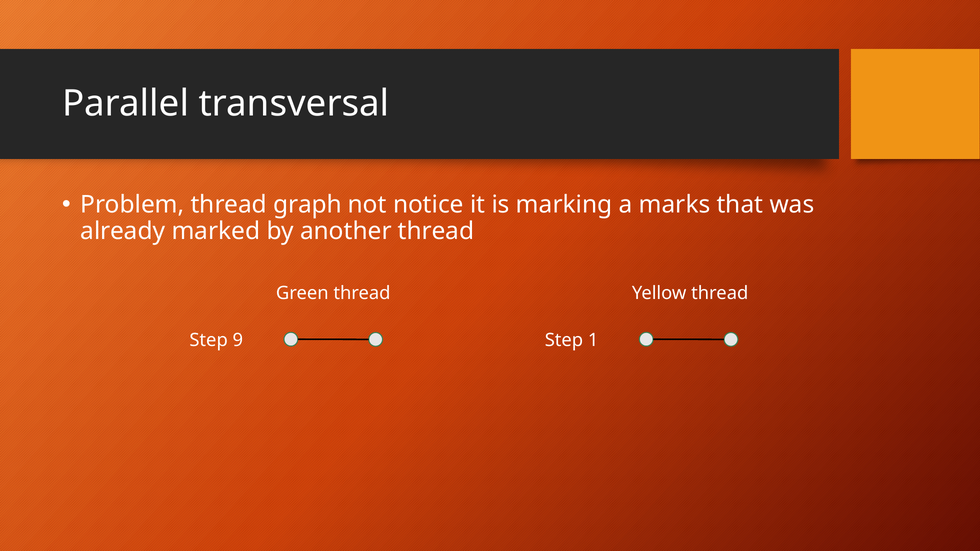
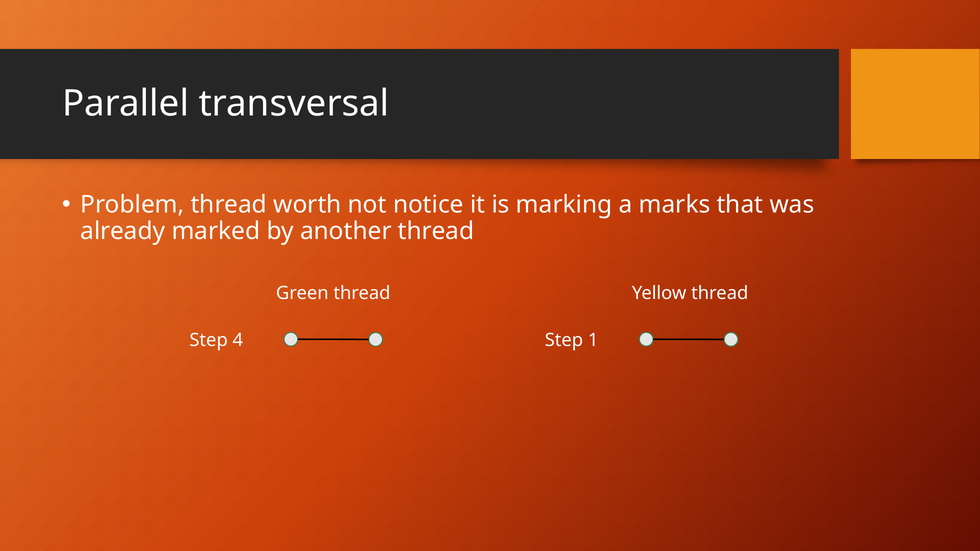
graph: graph -> worth
9: 9 -> 4
